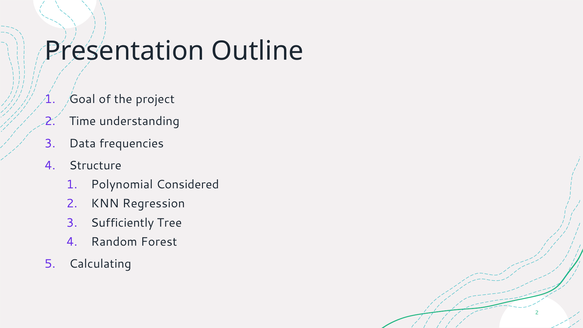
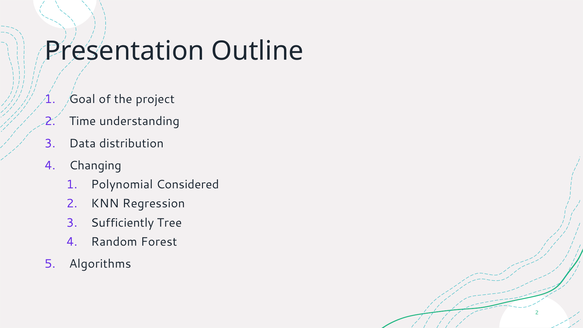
frequencies: frequencies -> distribution
Structure: Structure -> Changing
Calculating: Calculating -> Algorithms
